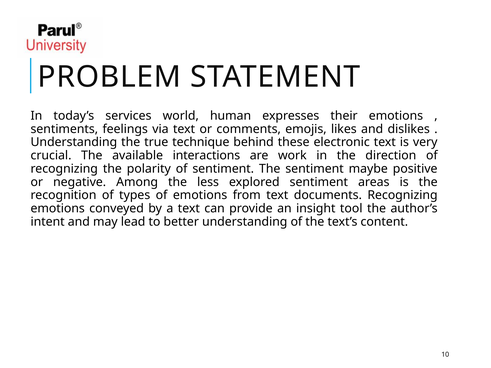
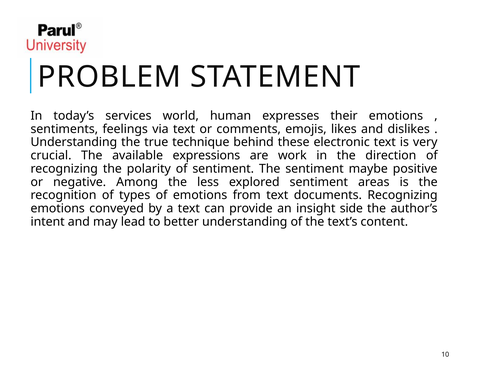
interactions: interactions -> expressions
tool: tool -> side
